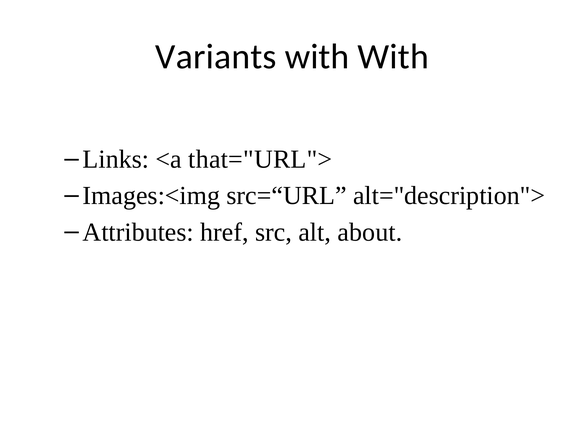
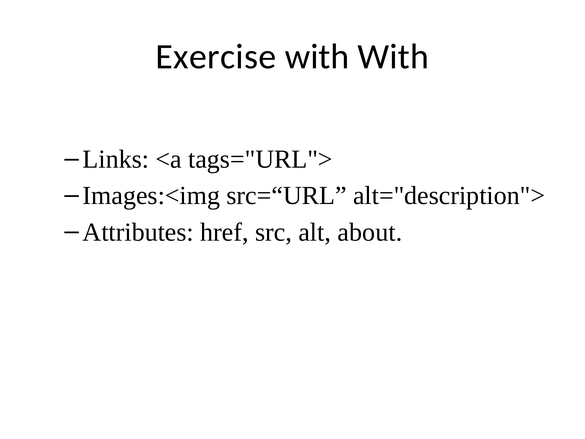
Variants: Variants -> Exercise
that="URL">: that="URL"> -> tags="URL">
